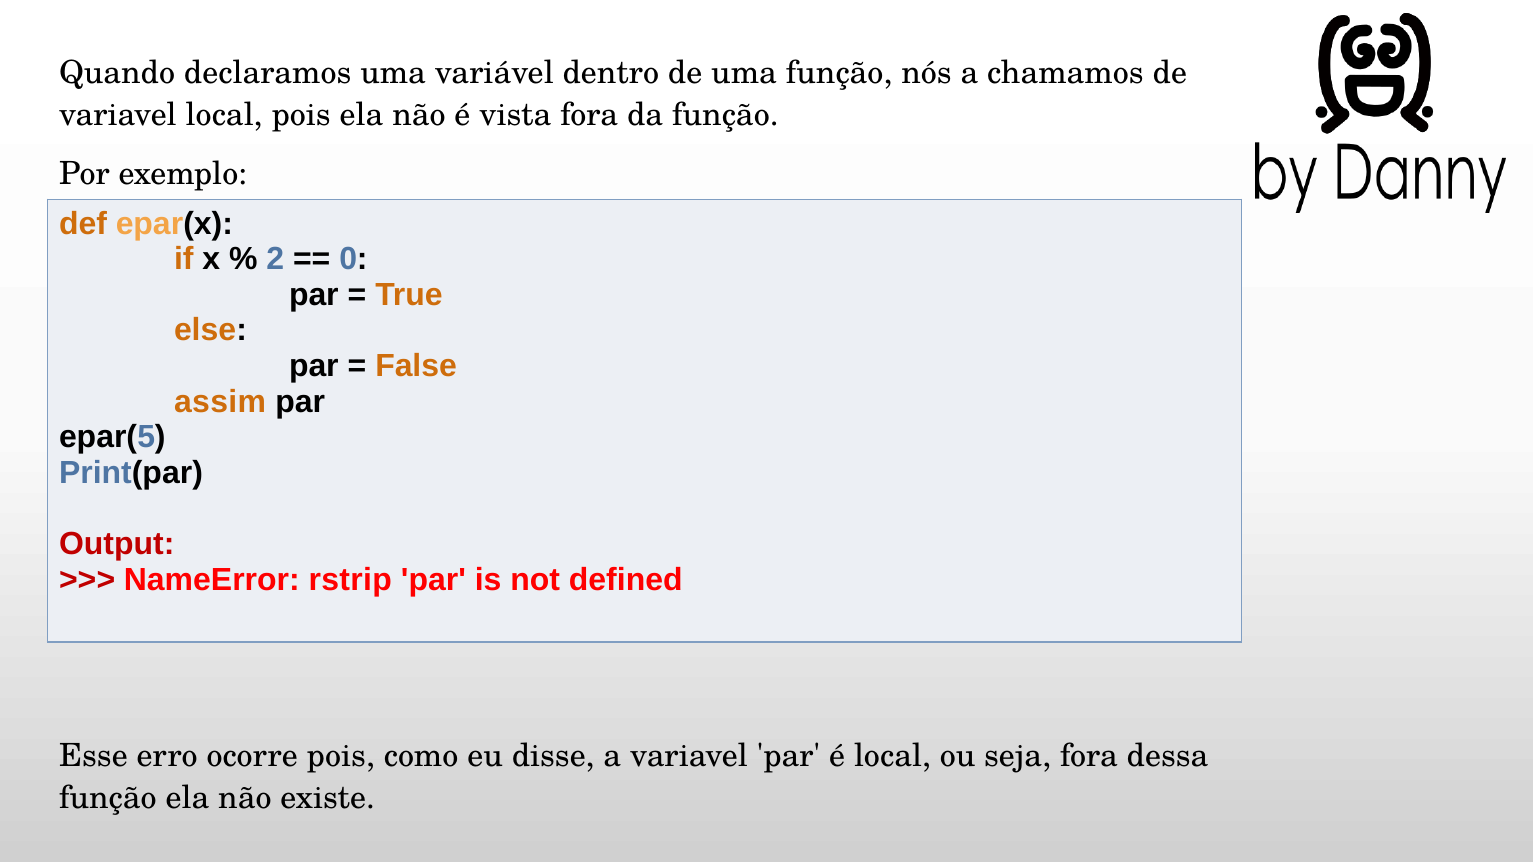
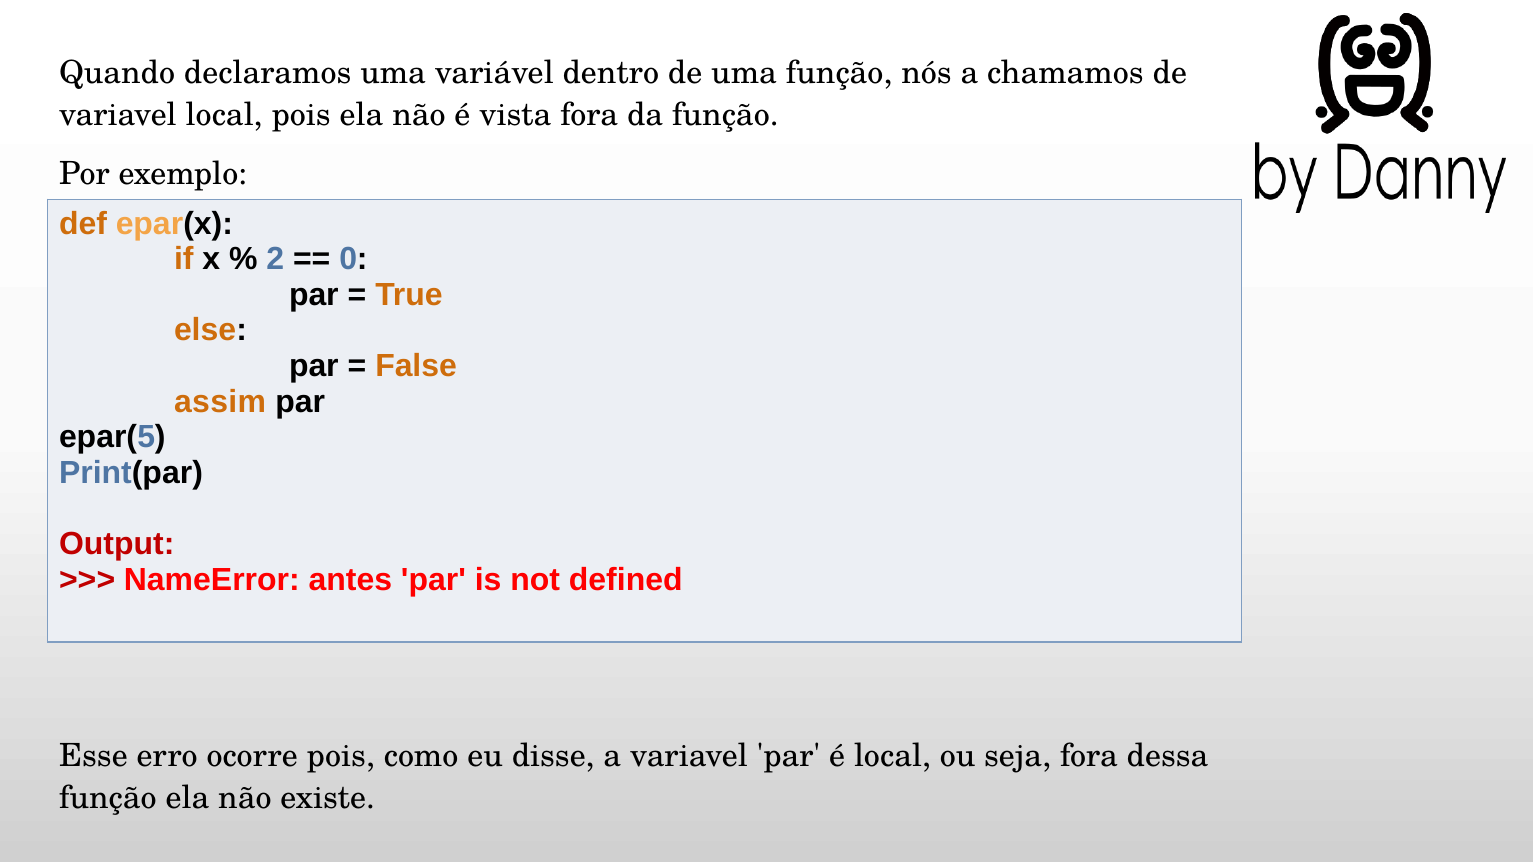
rstrip: rstrip -> antes
